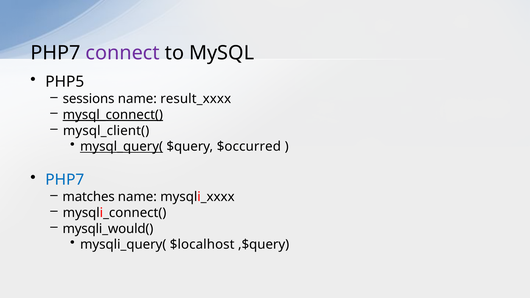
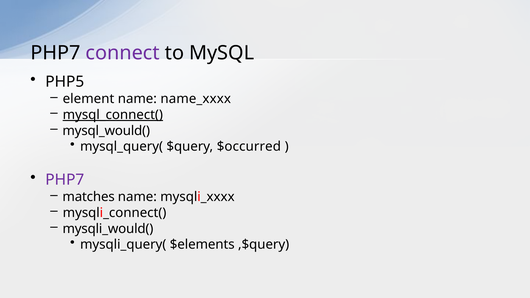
sessions: sessions -> element
result_xxxx: result_xxxx -> name_xxxx
mysql_client(: mysql_client( -> mysql_would(
mysql_query( underline: present -> none
PHP7 at (65, 180) colour: blue -> purple
$localhost: $localhost -> $elements
